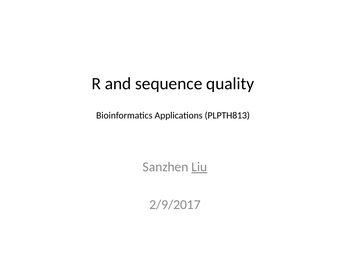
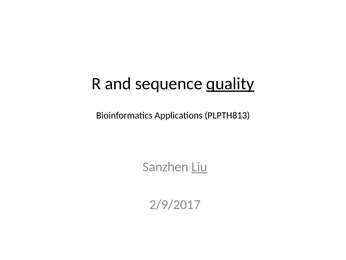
quality underline: none -> present
